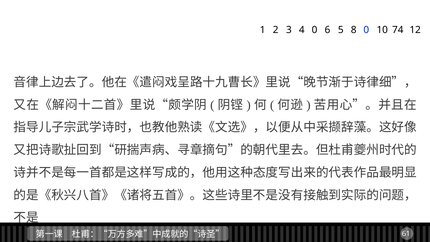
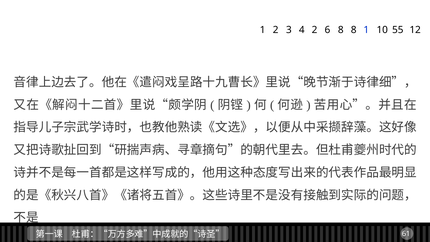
4 0: 0 -> 2
6 5: 5 -> 8
8 0: 0 -> 1
74: 74 -> 55
